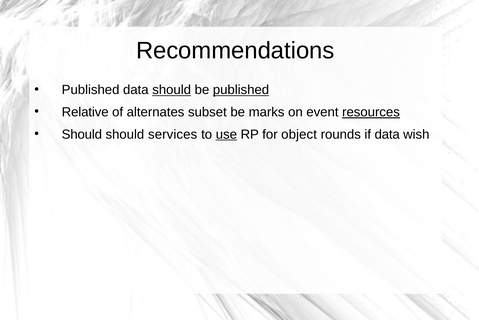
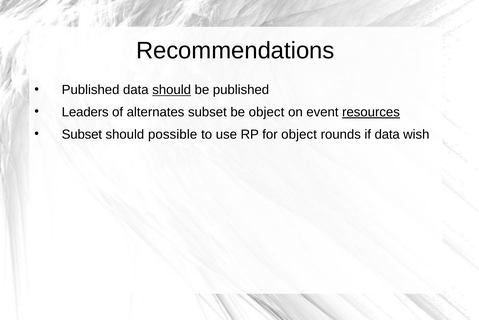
published at (241, 90) underline: present -> none
Relative: Relative -> Leaders
be marks: marks -> object
Should at (82, 134): Should -> Subset
services: services -> possible
use underline: present -> none
